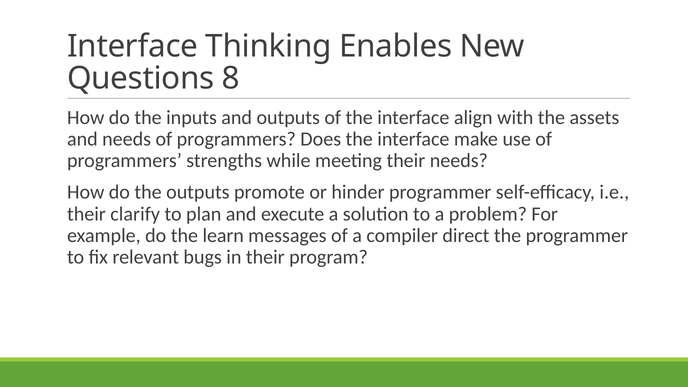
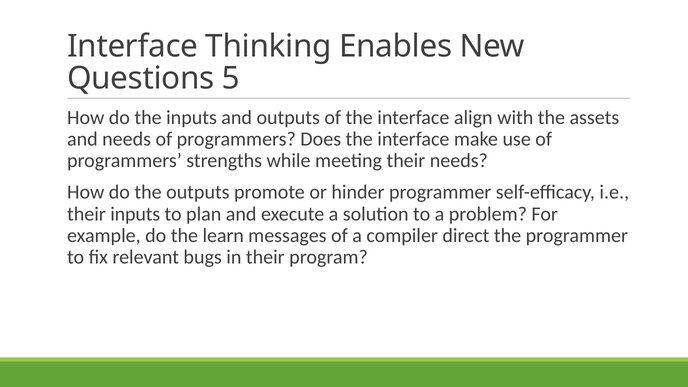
8: 8 -> 5
their clarify: clarify -> inputs
